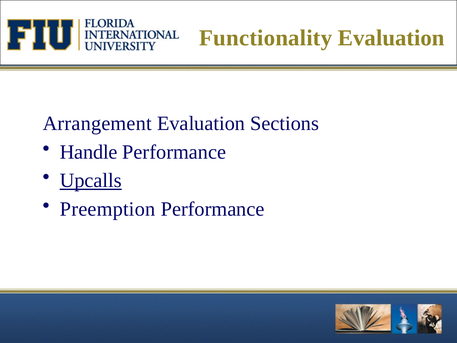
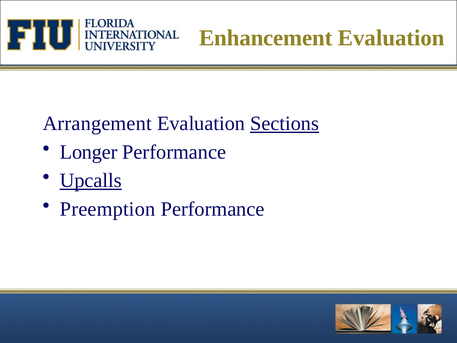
Functionality: Functionality -> Enhancement
Sections underline: none -> present
Handle: Handle -> Longer
